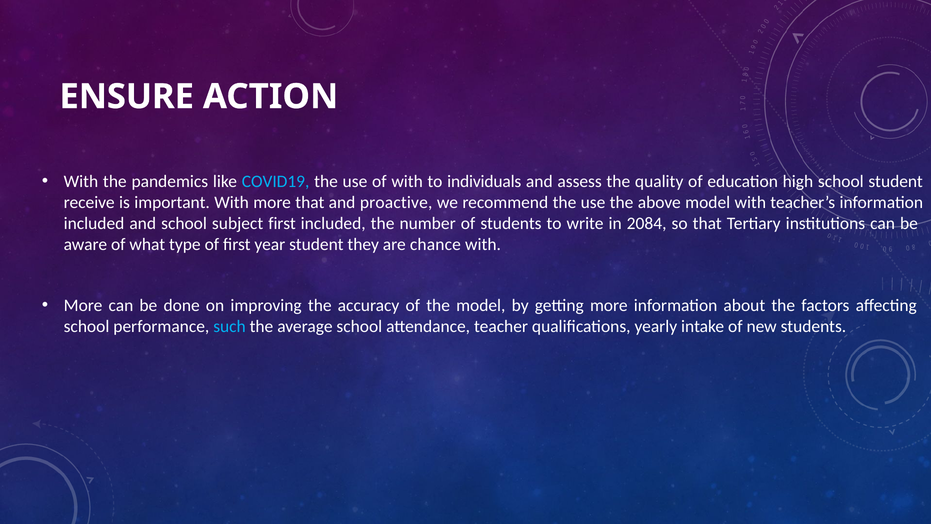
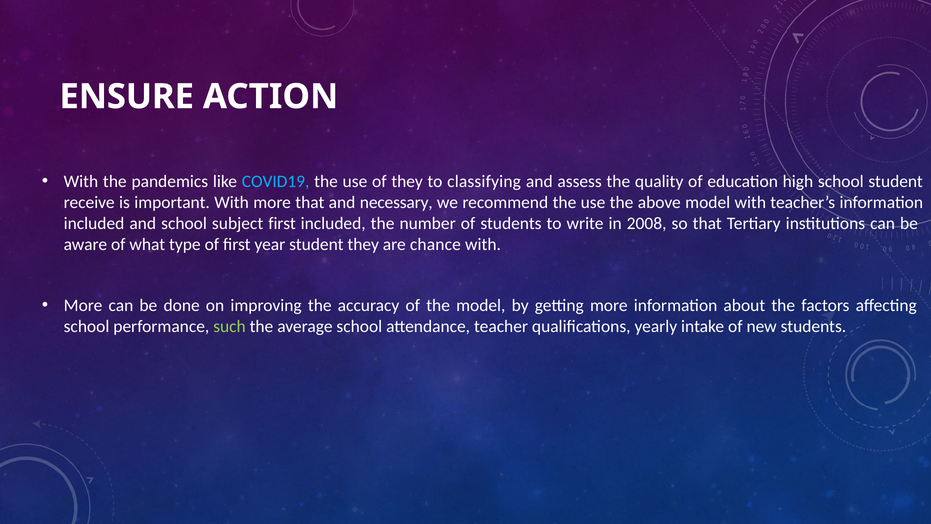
of with: with -> they
individuals: individuals -> classifying
proactive: proactive -> necessary
2084: 2084 -> 2008
such colour: light blue -> light green
